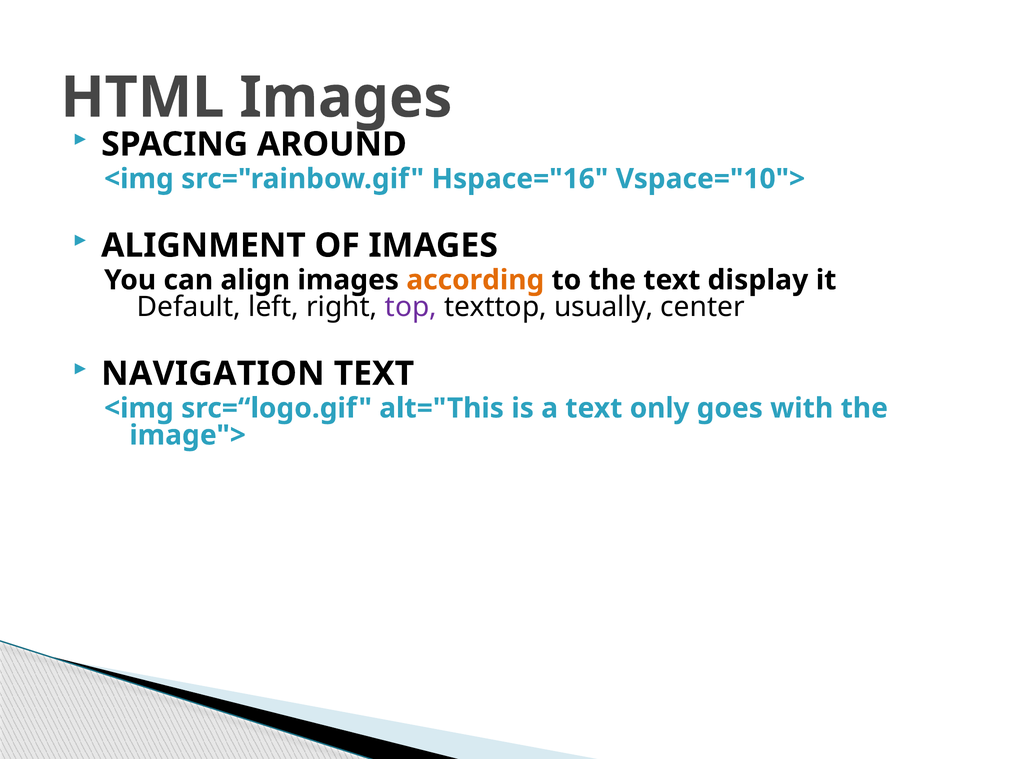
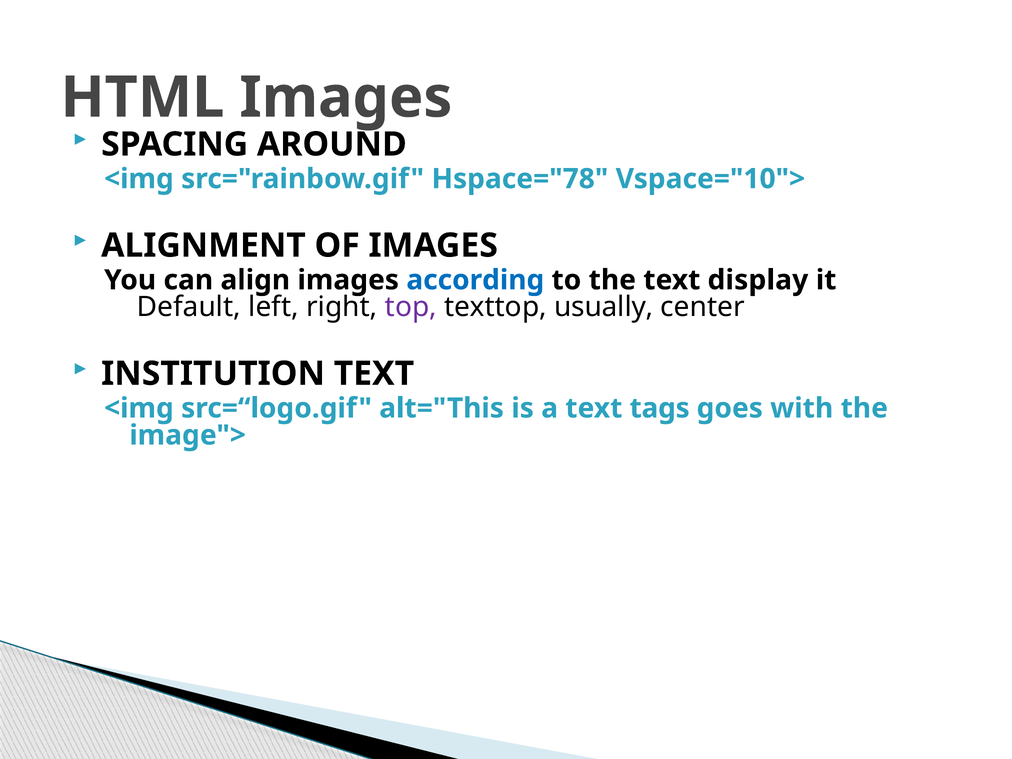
Hspace="16: Hspace="16 -> Hspace="78
according colour: orange -> blue
NAVIGATION: NAVIGATION -> INSTITUTION
only: only -> tags
